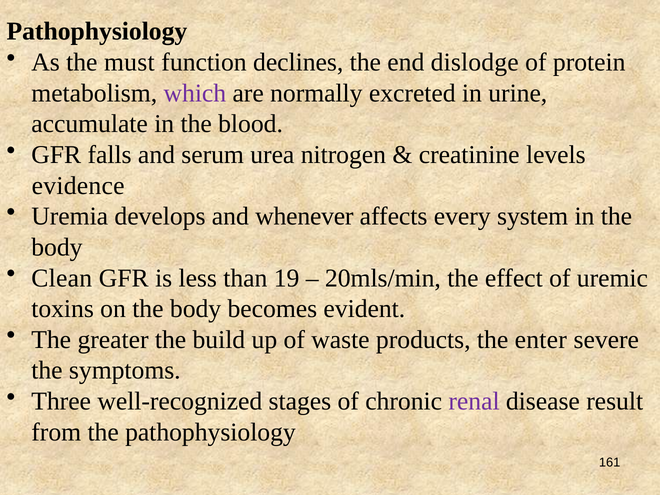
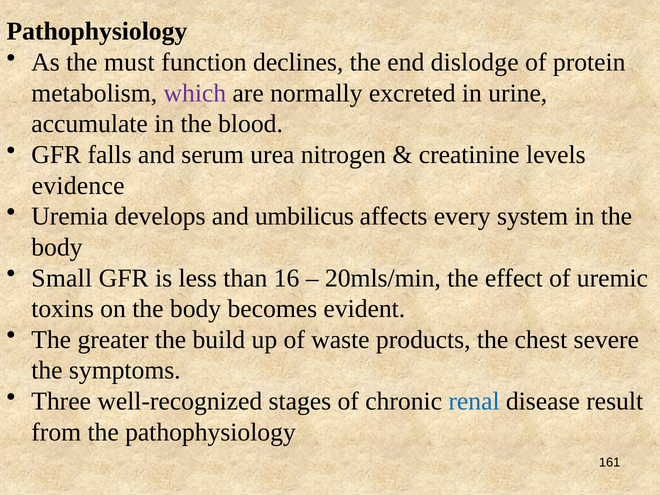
whenever: whenever -> umbilicus
Clean: Clean -> Small
19: 19 -> 16
enter: enter -> chest
renal colour: purple -> blue
